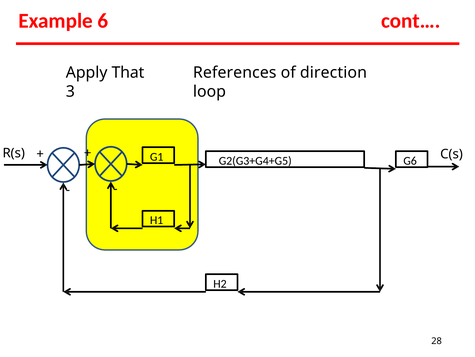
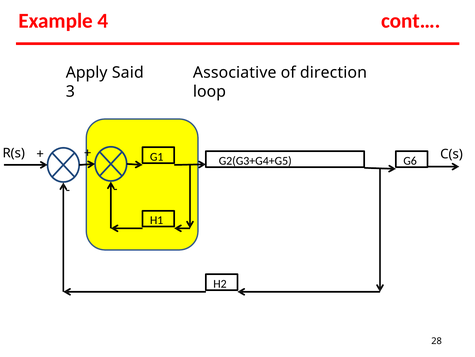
6: 6 -> 4
That: That -> Said
References: References -> Associative
